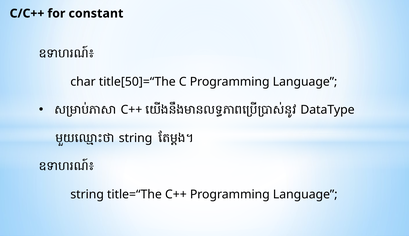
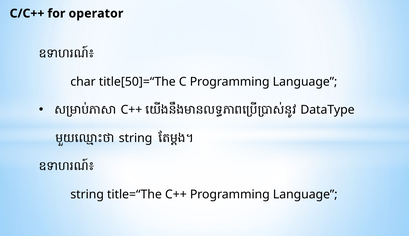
constant: constant -> operator
